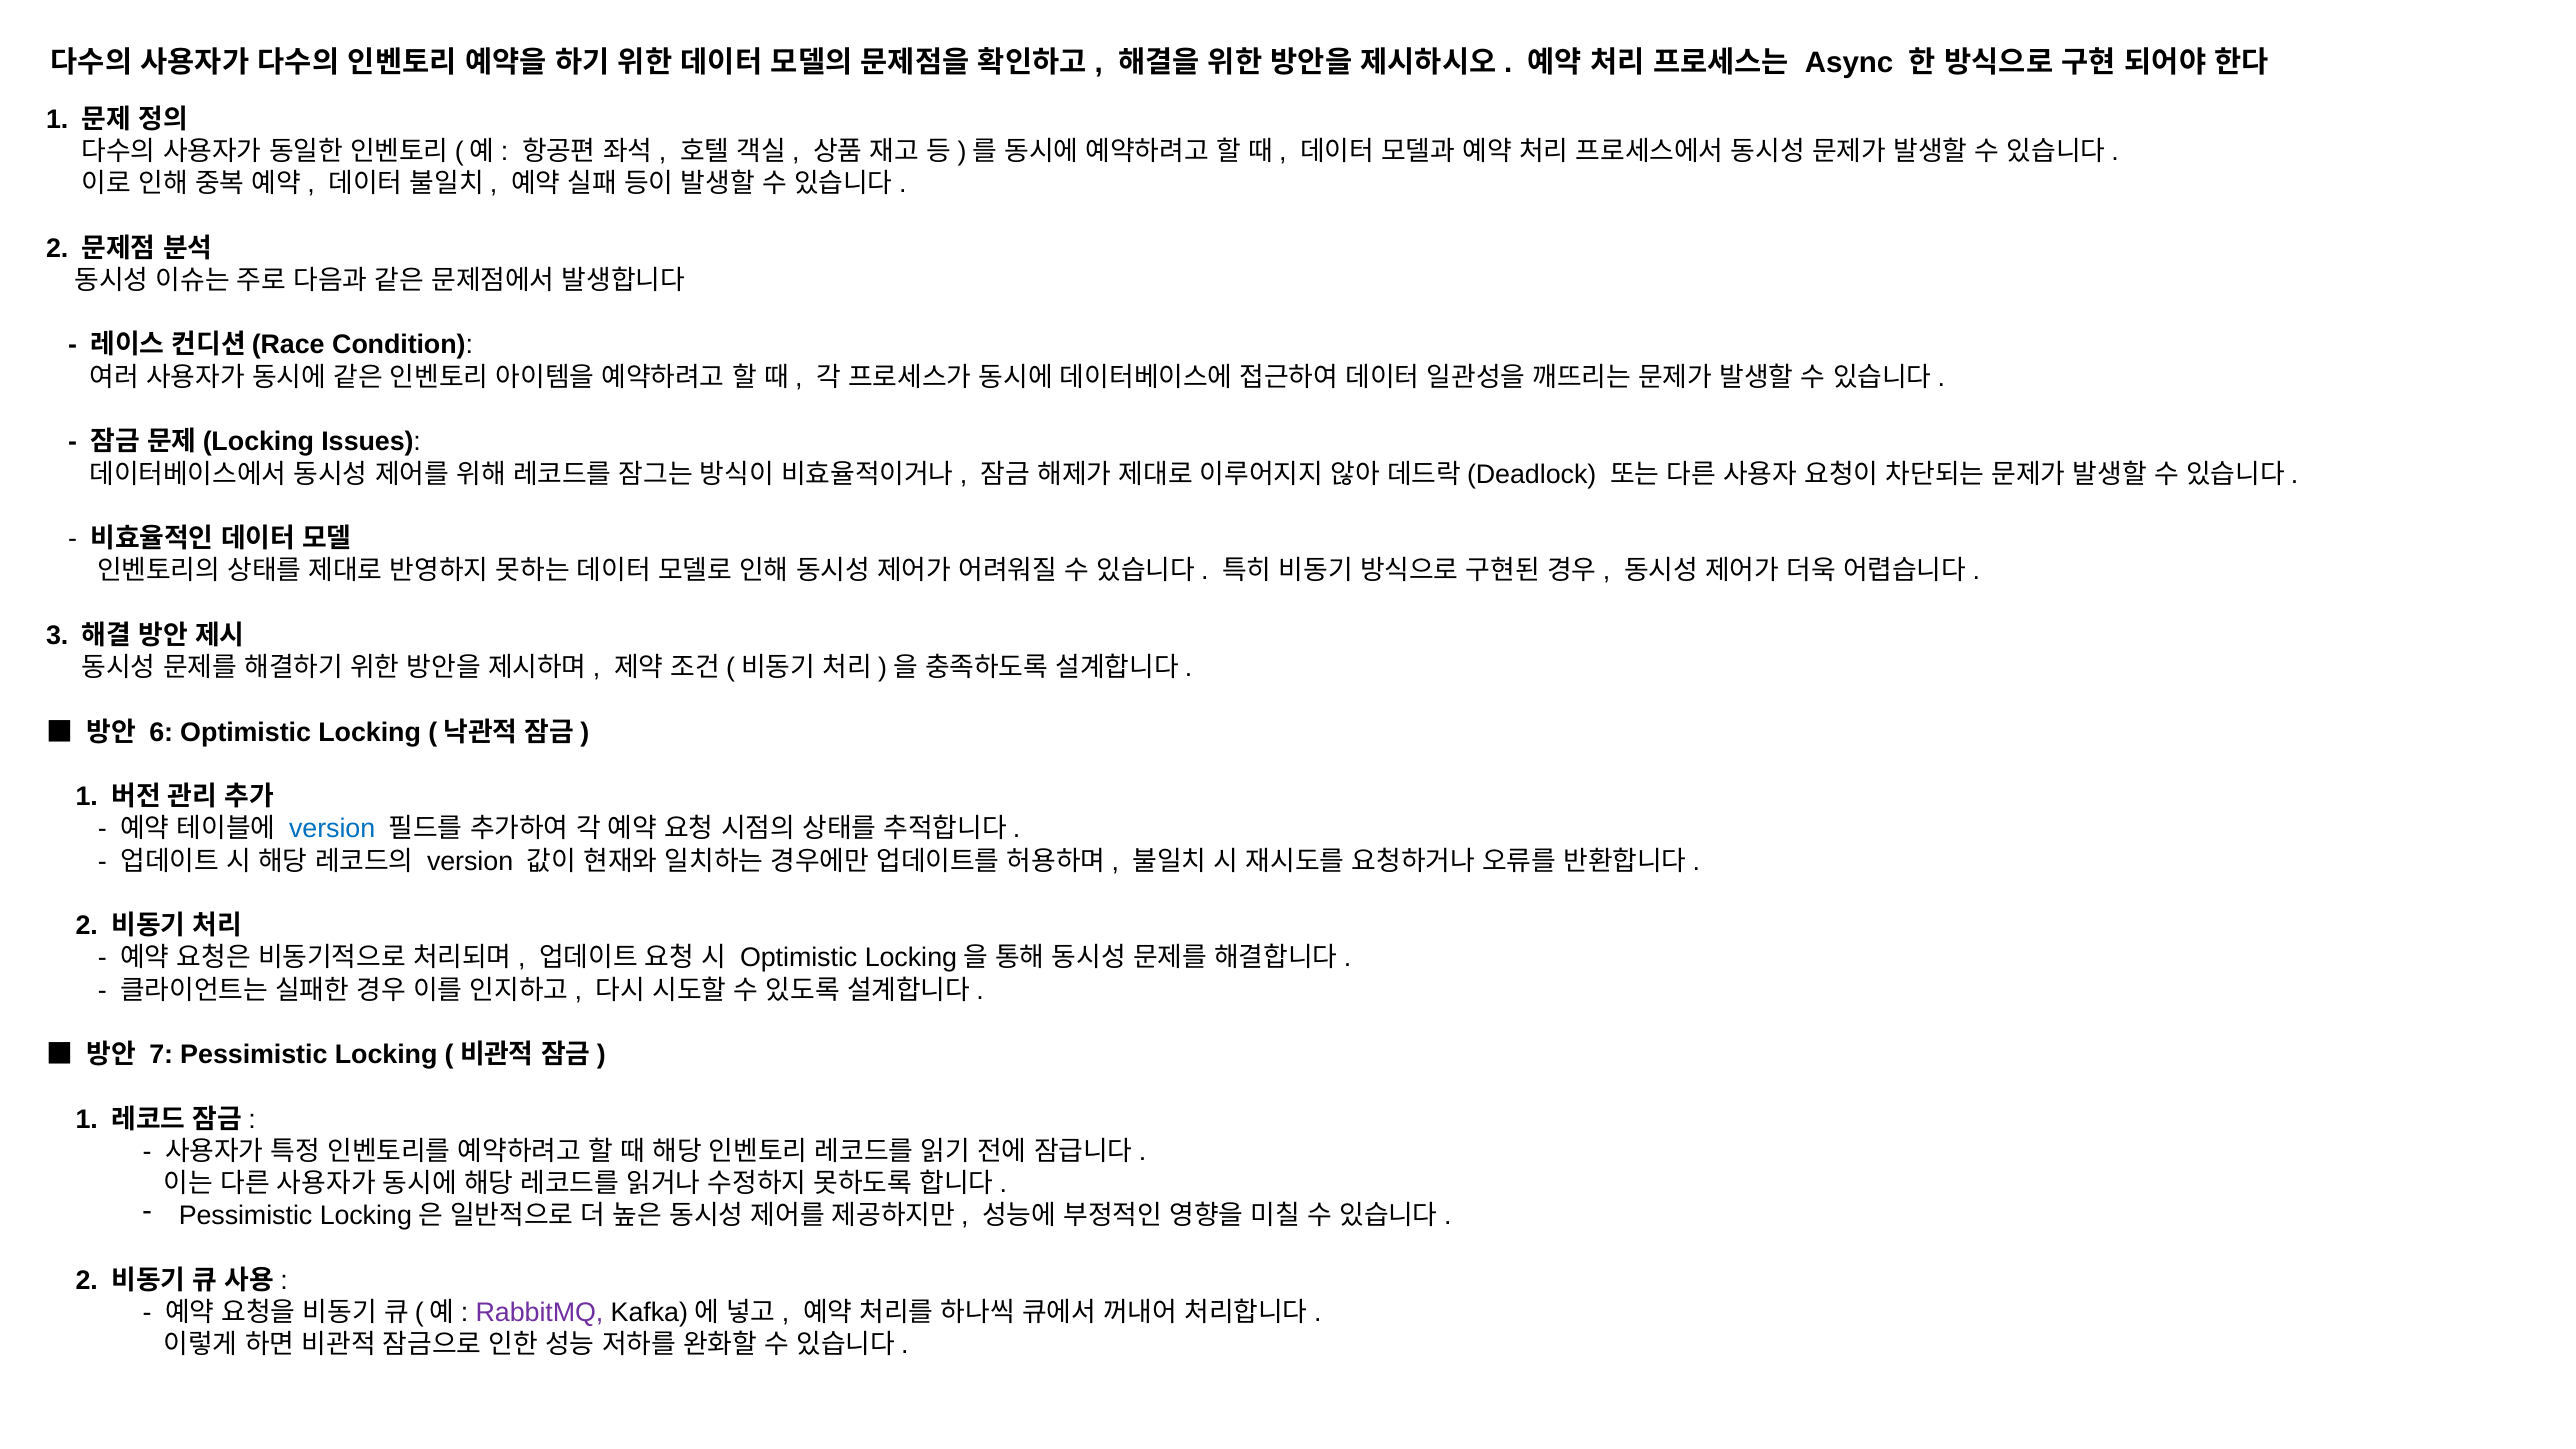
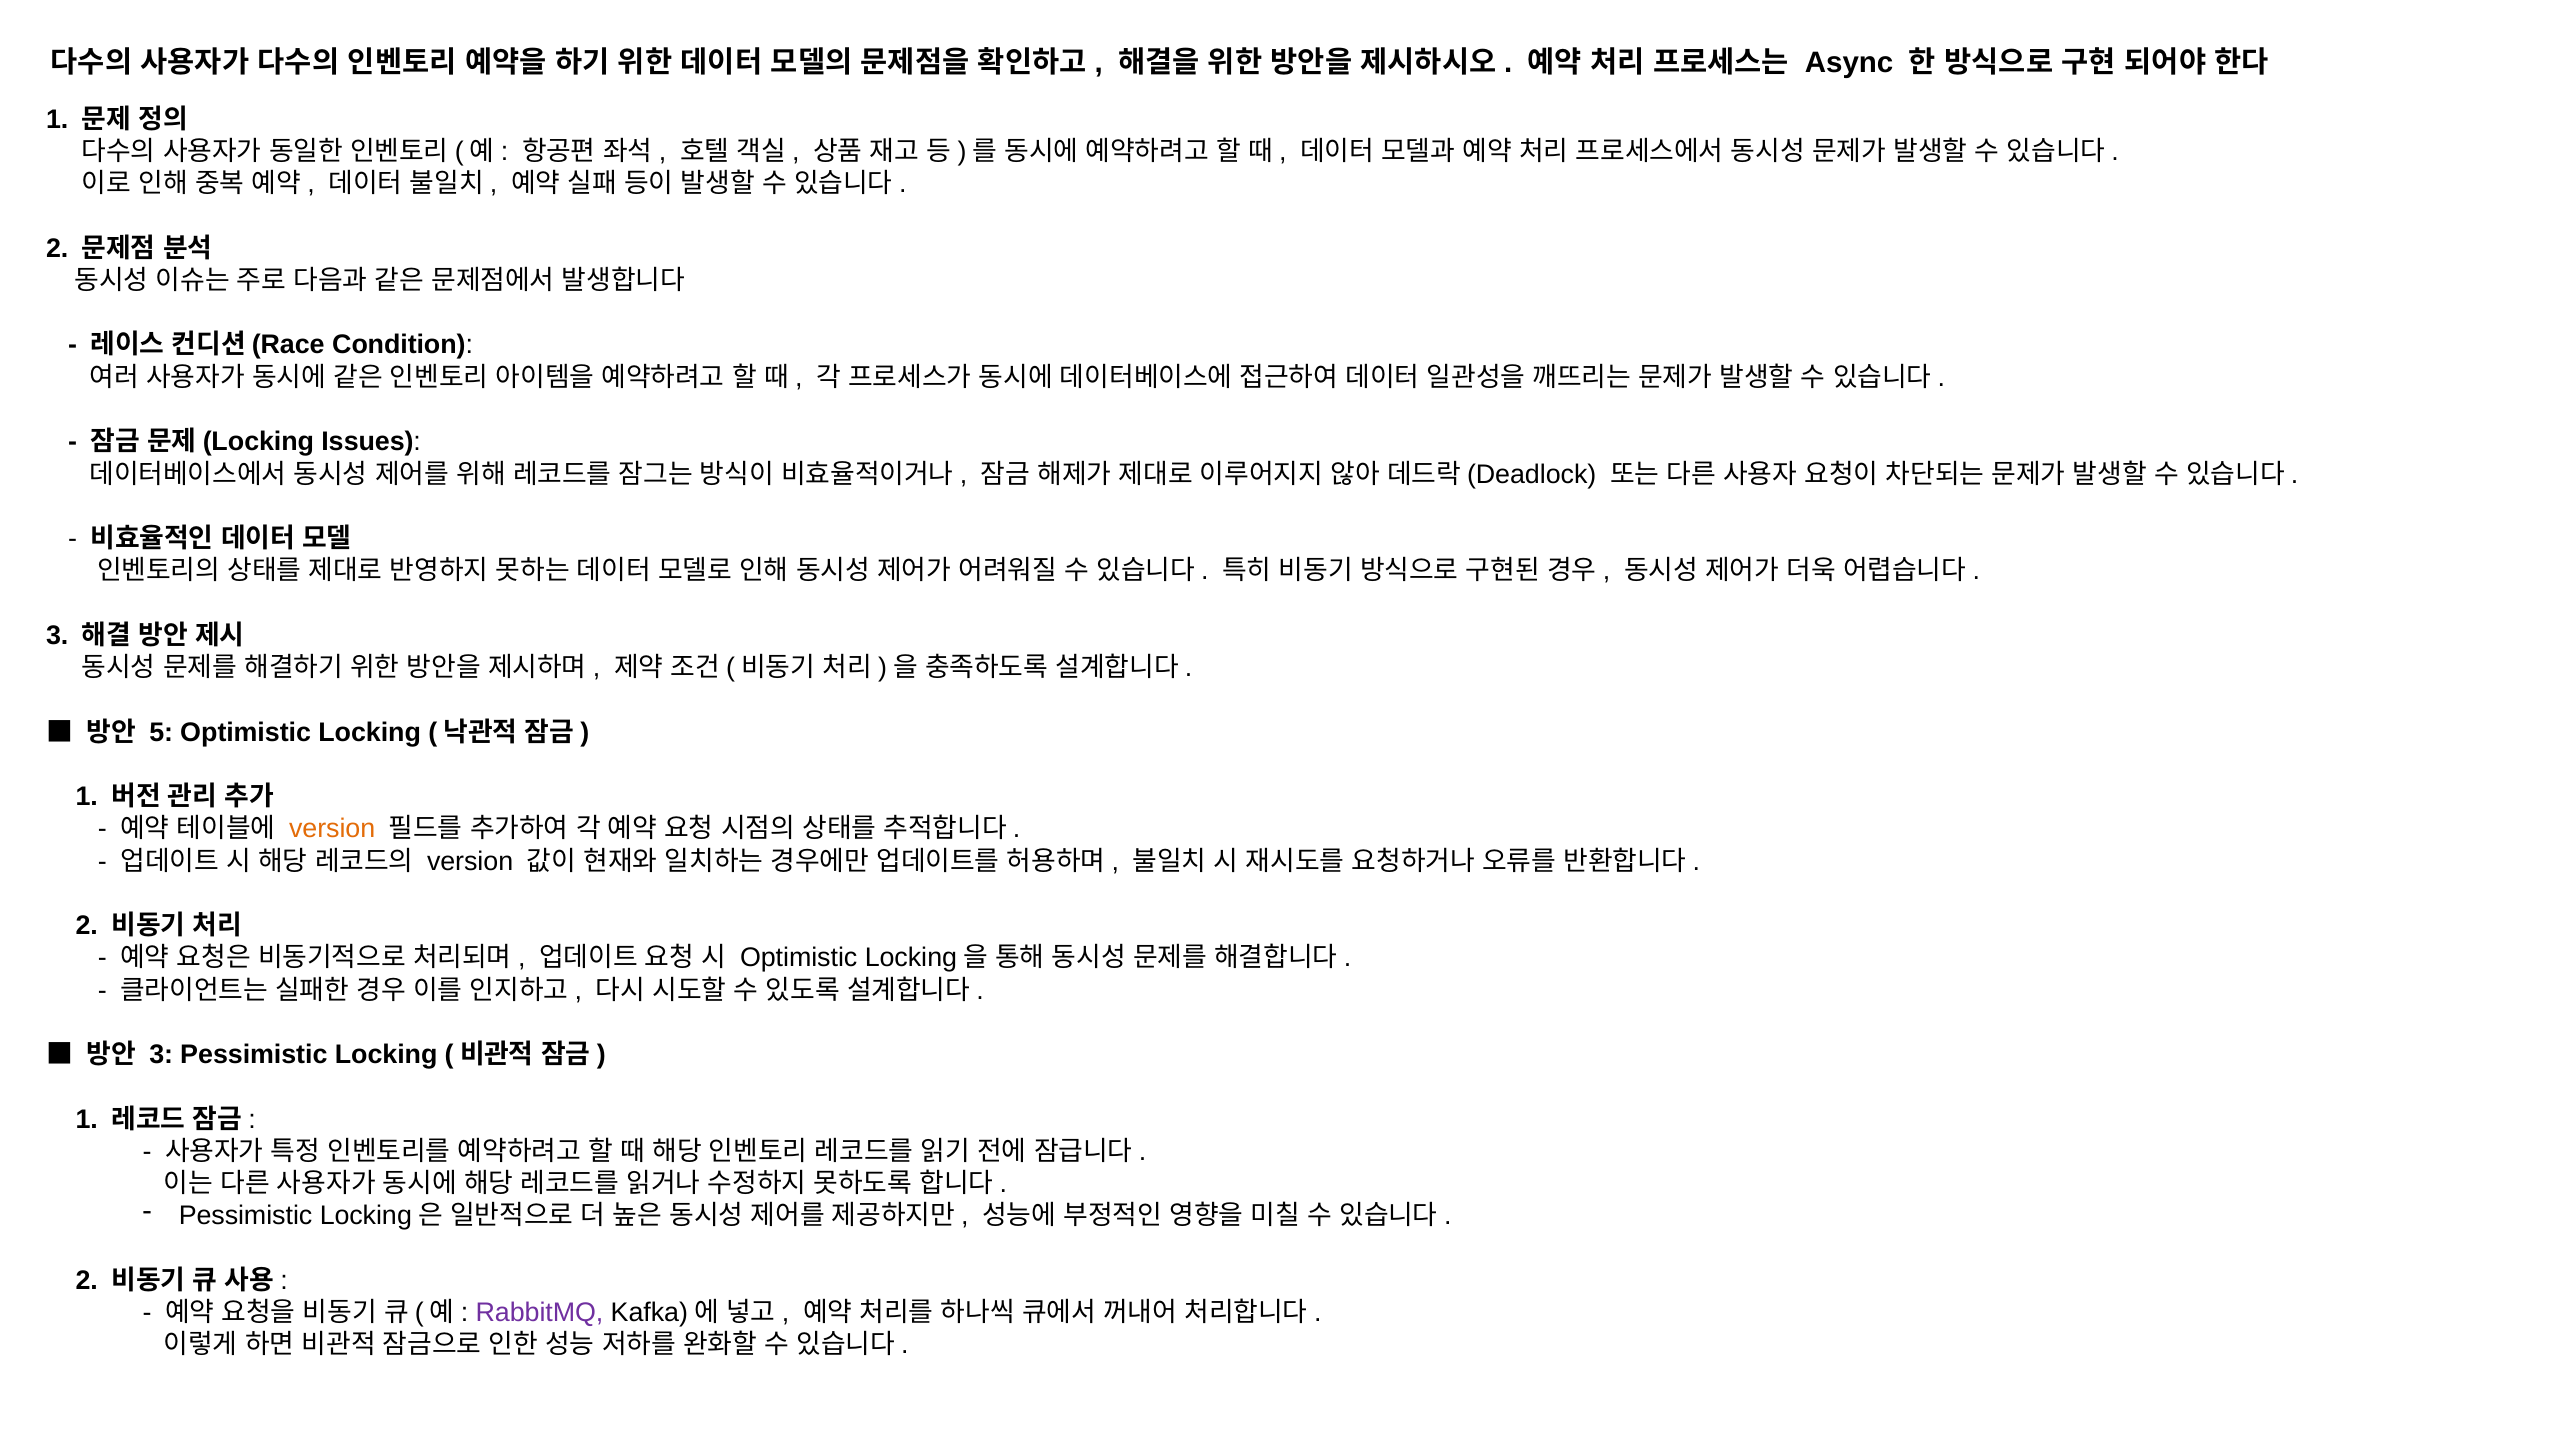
6: 6 -> 5
version at (332, 829) colour: blue -> orange
7 at (161, 1055): 7 -> 3
